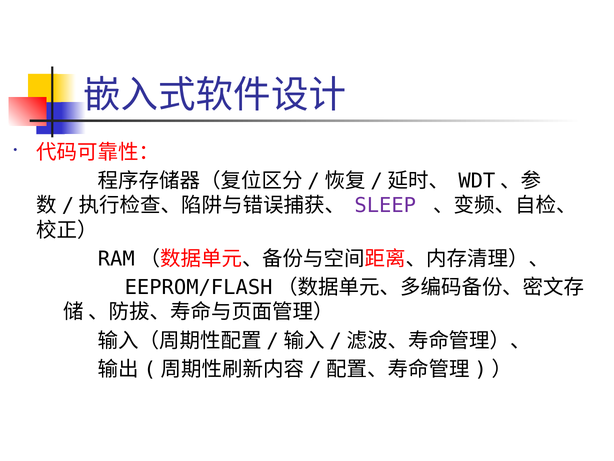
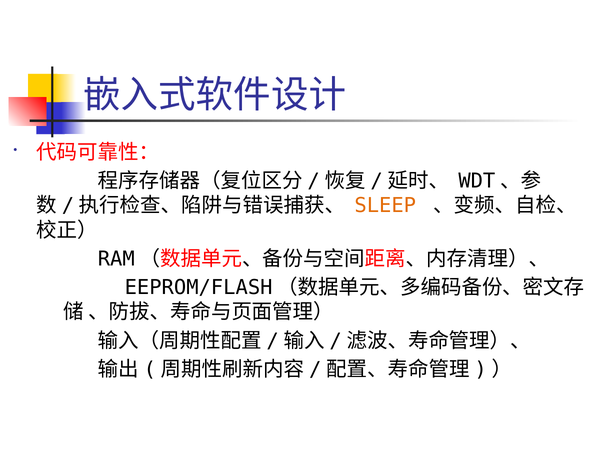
SLEEP colour: purple -> orange
